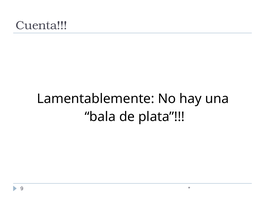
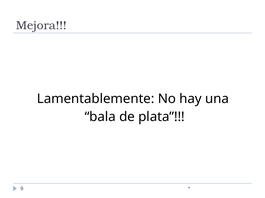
Cuenta: Cuenta -> Mejora
